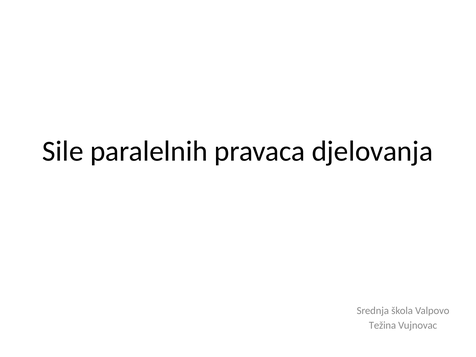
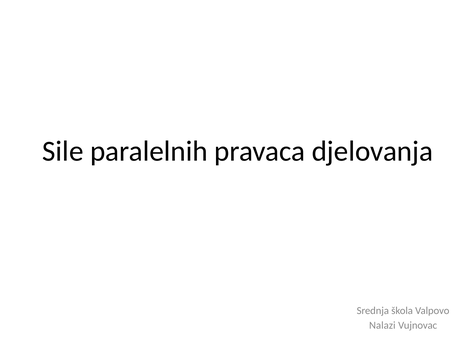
Težina: Težina -> Nalazi
